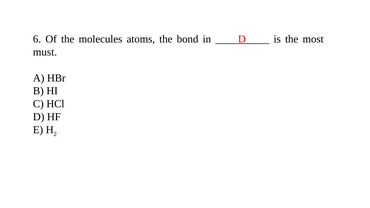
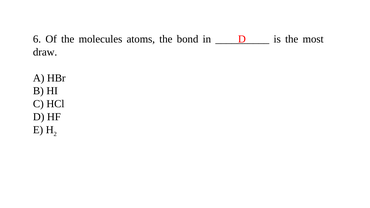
must: must -> draw
